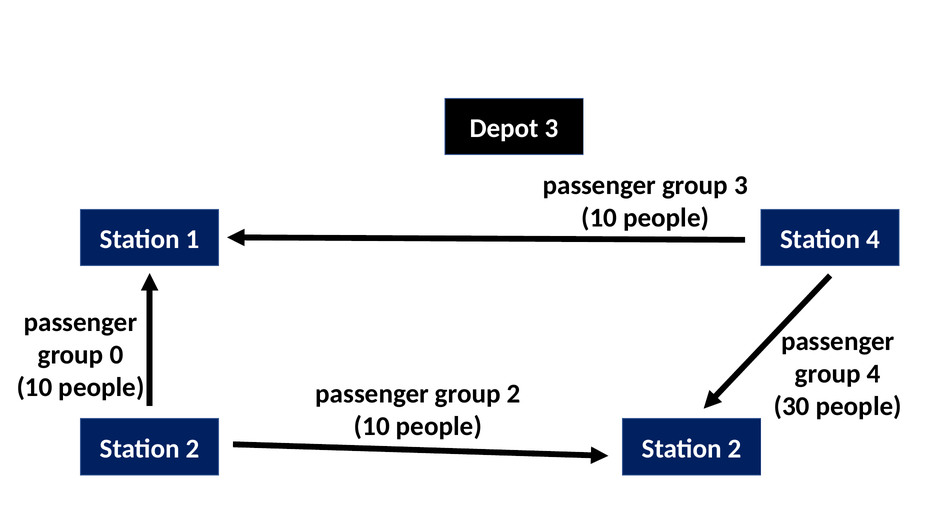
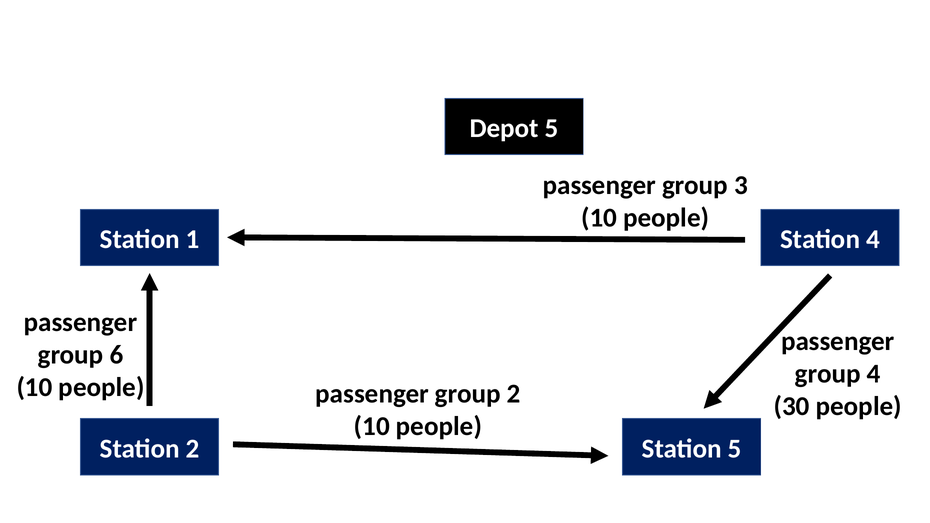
Depot 3: 3 -> 5
0: 0 -> 6
2 at (735, 449): 2 -> 5
